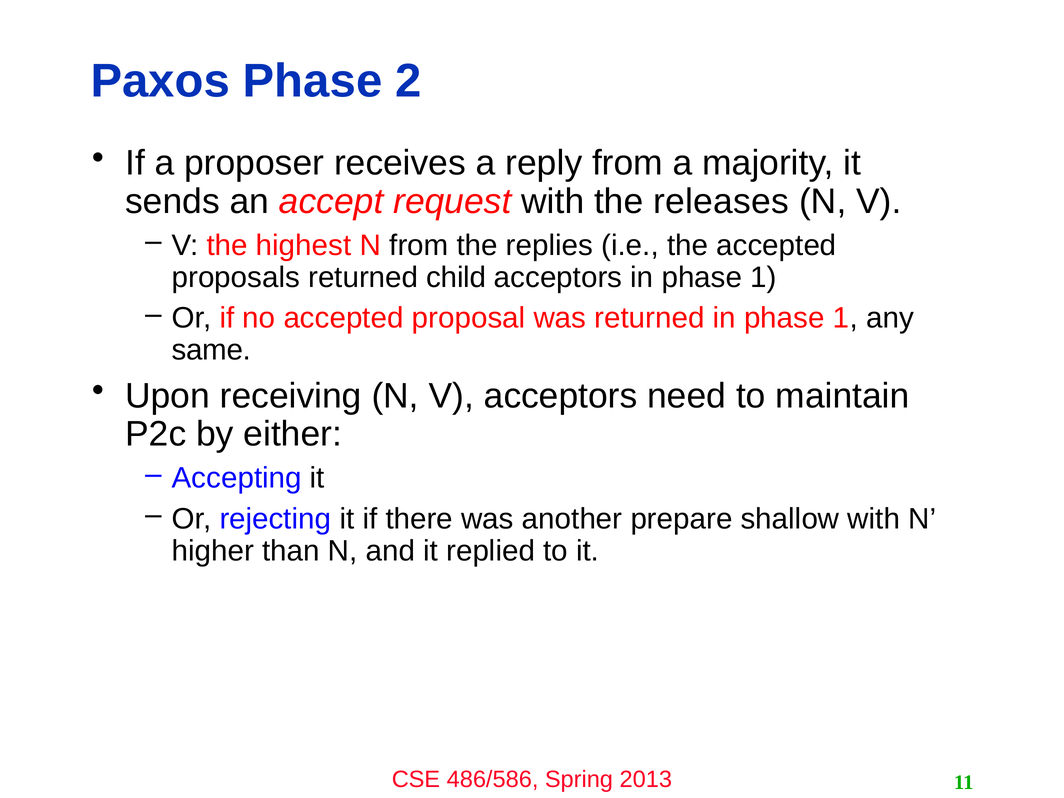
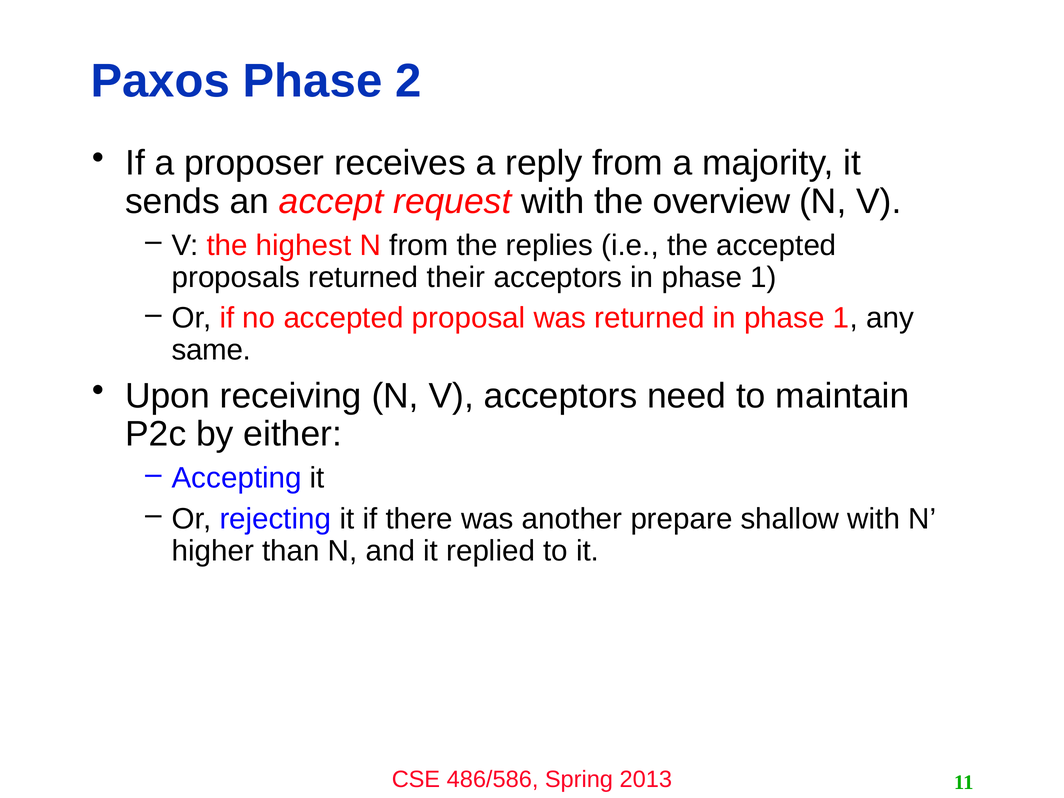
releases: releases -> overview
child: child -> their
